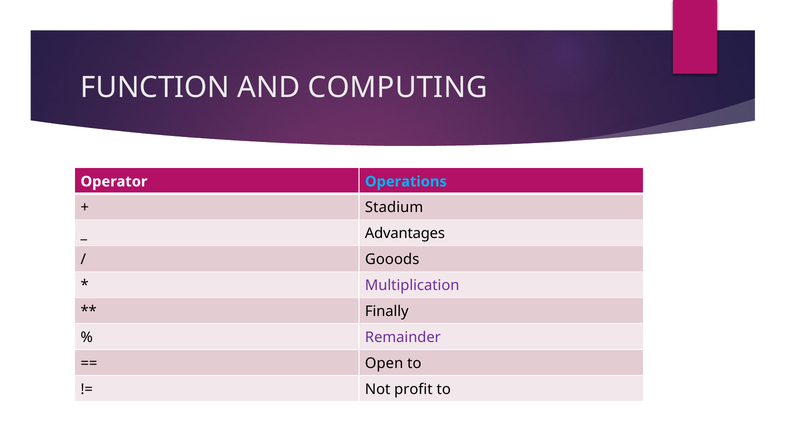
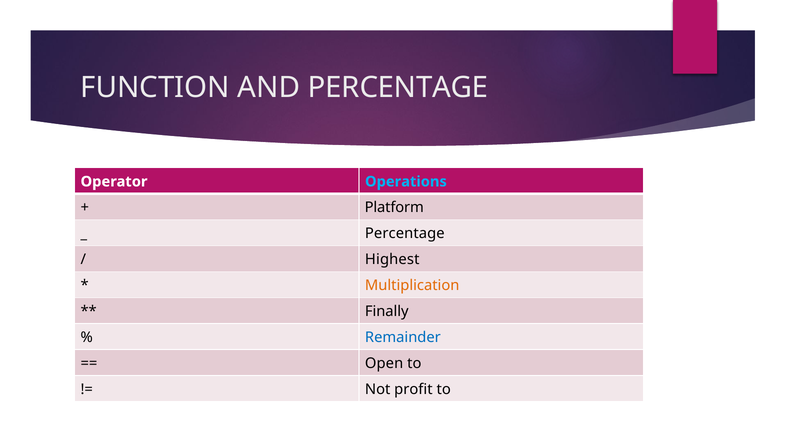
AND COMPUTING: COMPUTING -> PERCENTAGE
Stadium: Stadium -> Platform
Advantages at (405, 234): Advantages -> Percentage
Gooods: Gooods -> Highest
Multiplication colour: purple -> orange
Remainder colour: purple -> blue
